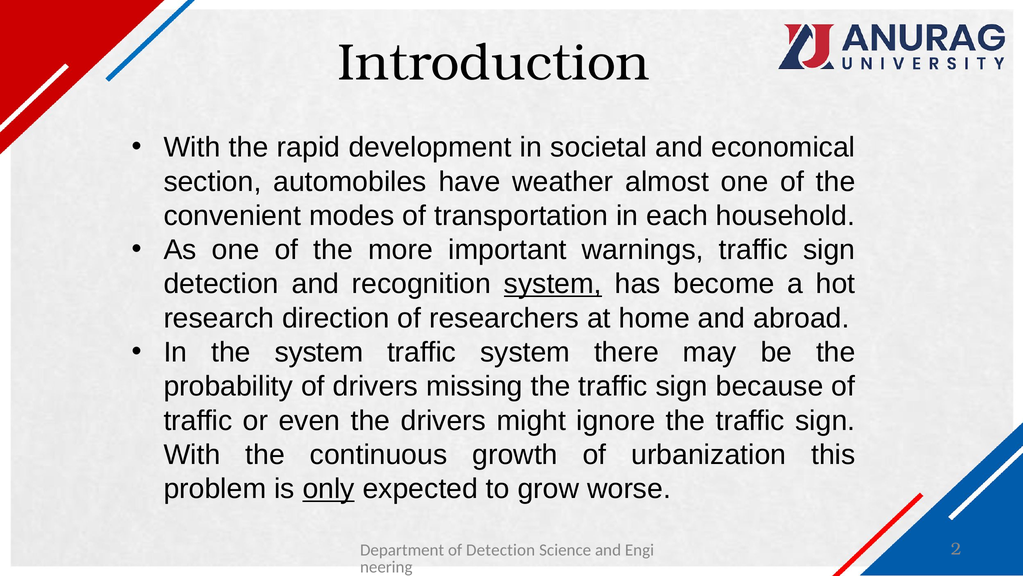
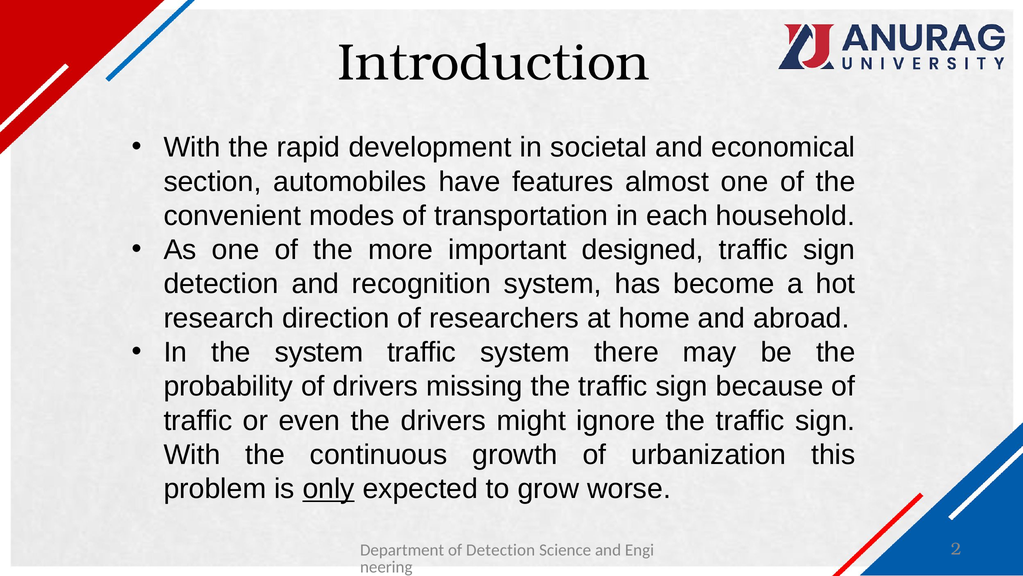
weather: weather -> features
warnings: warnings -> designed
system at (553, 284) underline: present -> none
